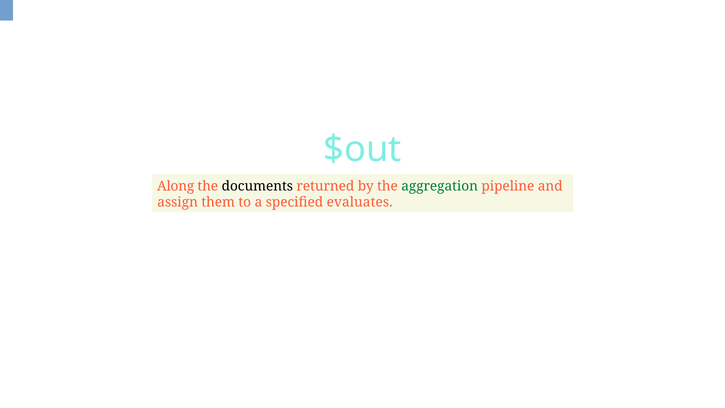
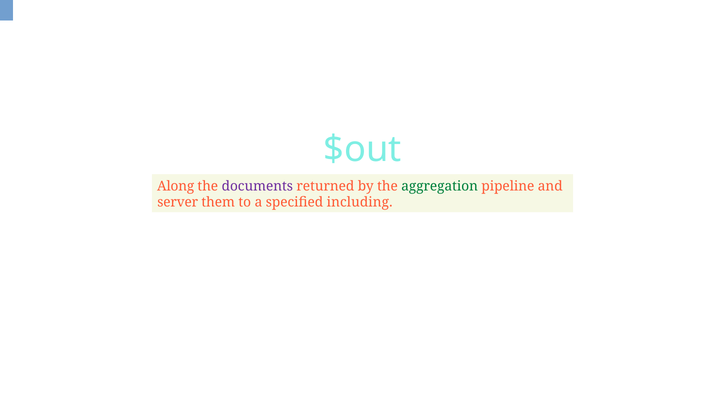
documents colour: black -> purple
assign: assign -> server
evaluates: evaluates -> including
